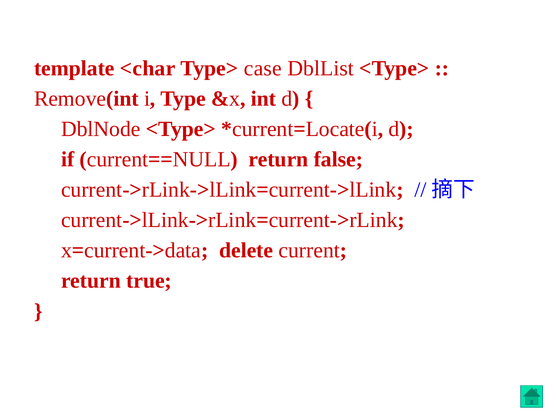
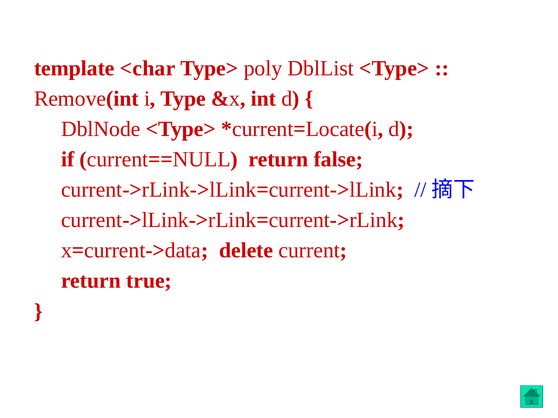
case: case -> poly
